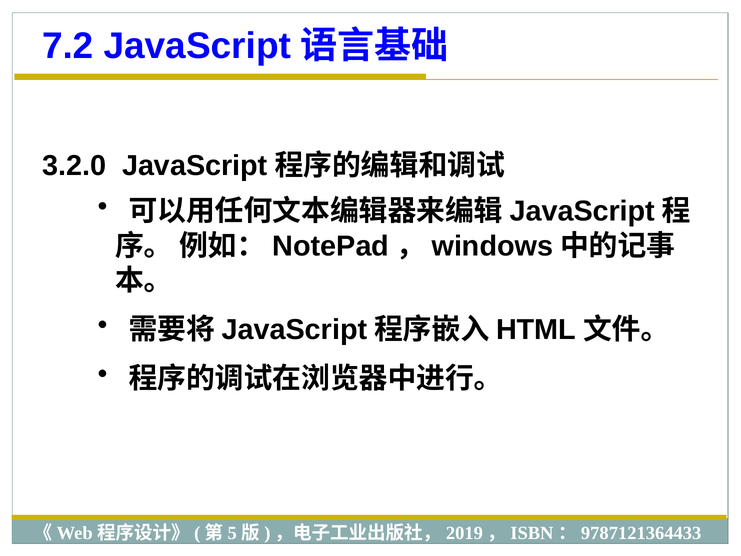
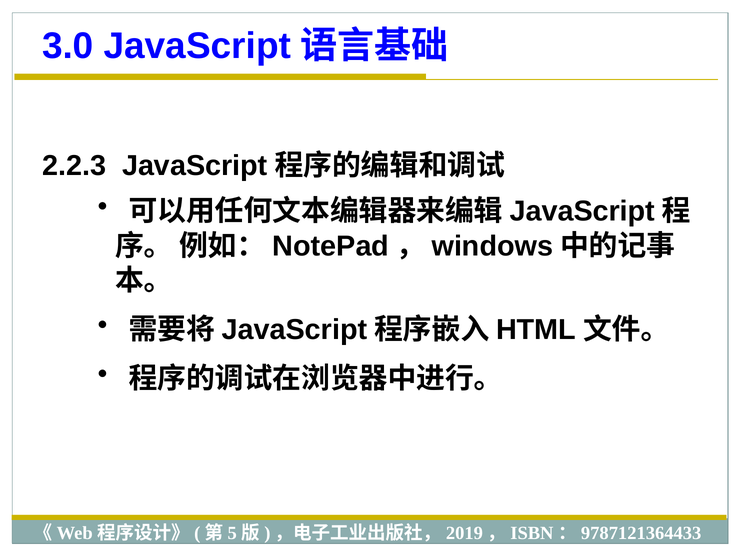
7.2: 7.2 -> 3.0
3.2.0: 3.2.0 -> 2.2.3
